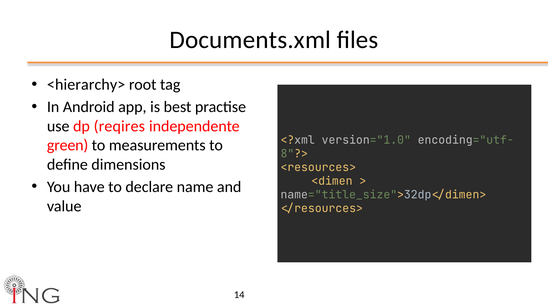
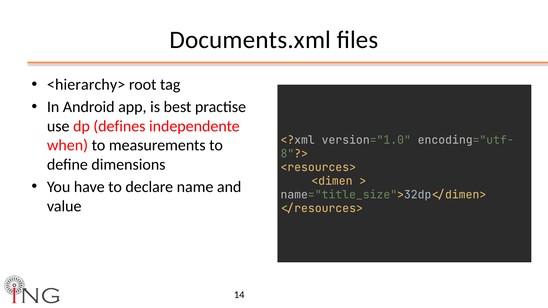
reqires: reqires -> defines
green: green -> when
